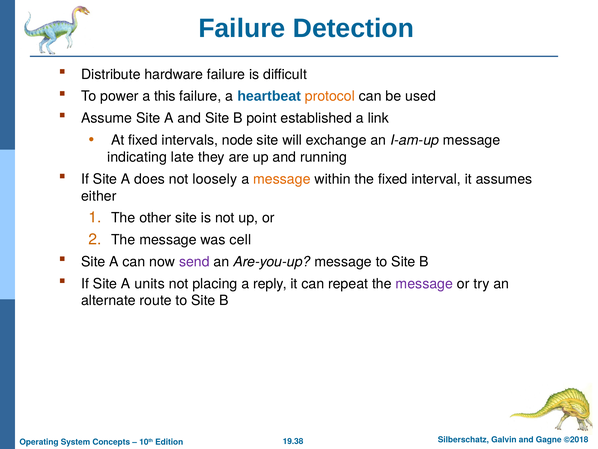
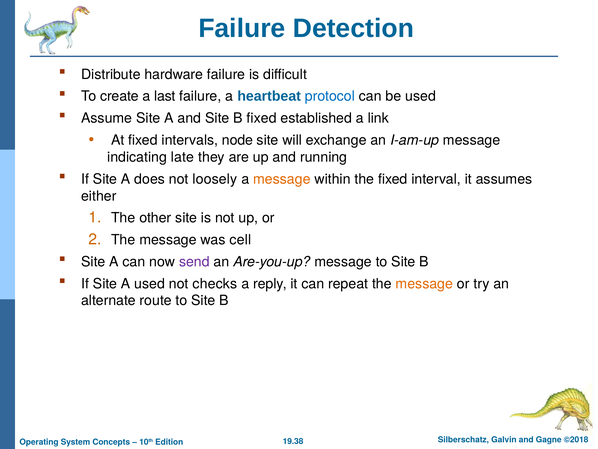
power: power -> create
this: this -> last
protocol colour: orange -> blue
B point: point -> fixed
A units: units -> used
placing: placing -> checks
message at (424, 283) colour: purple -> orange
